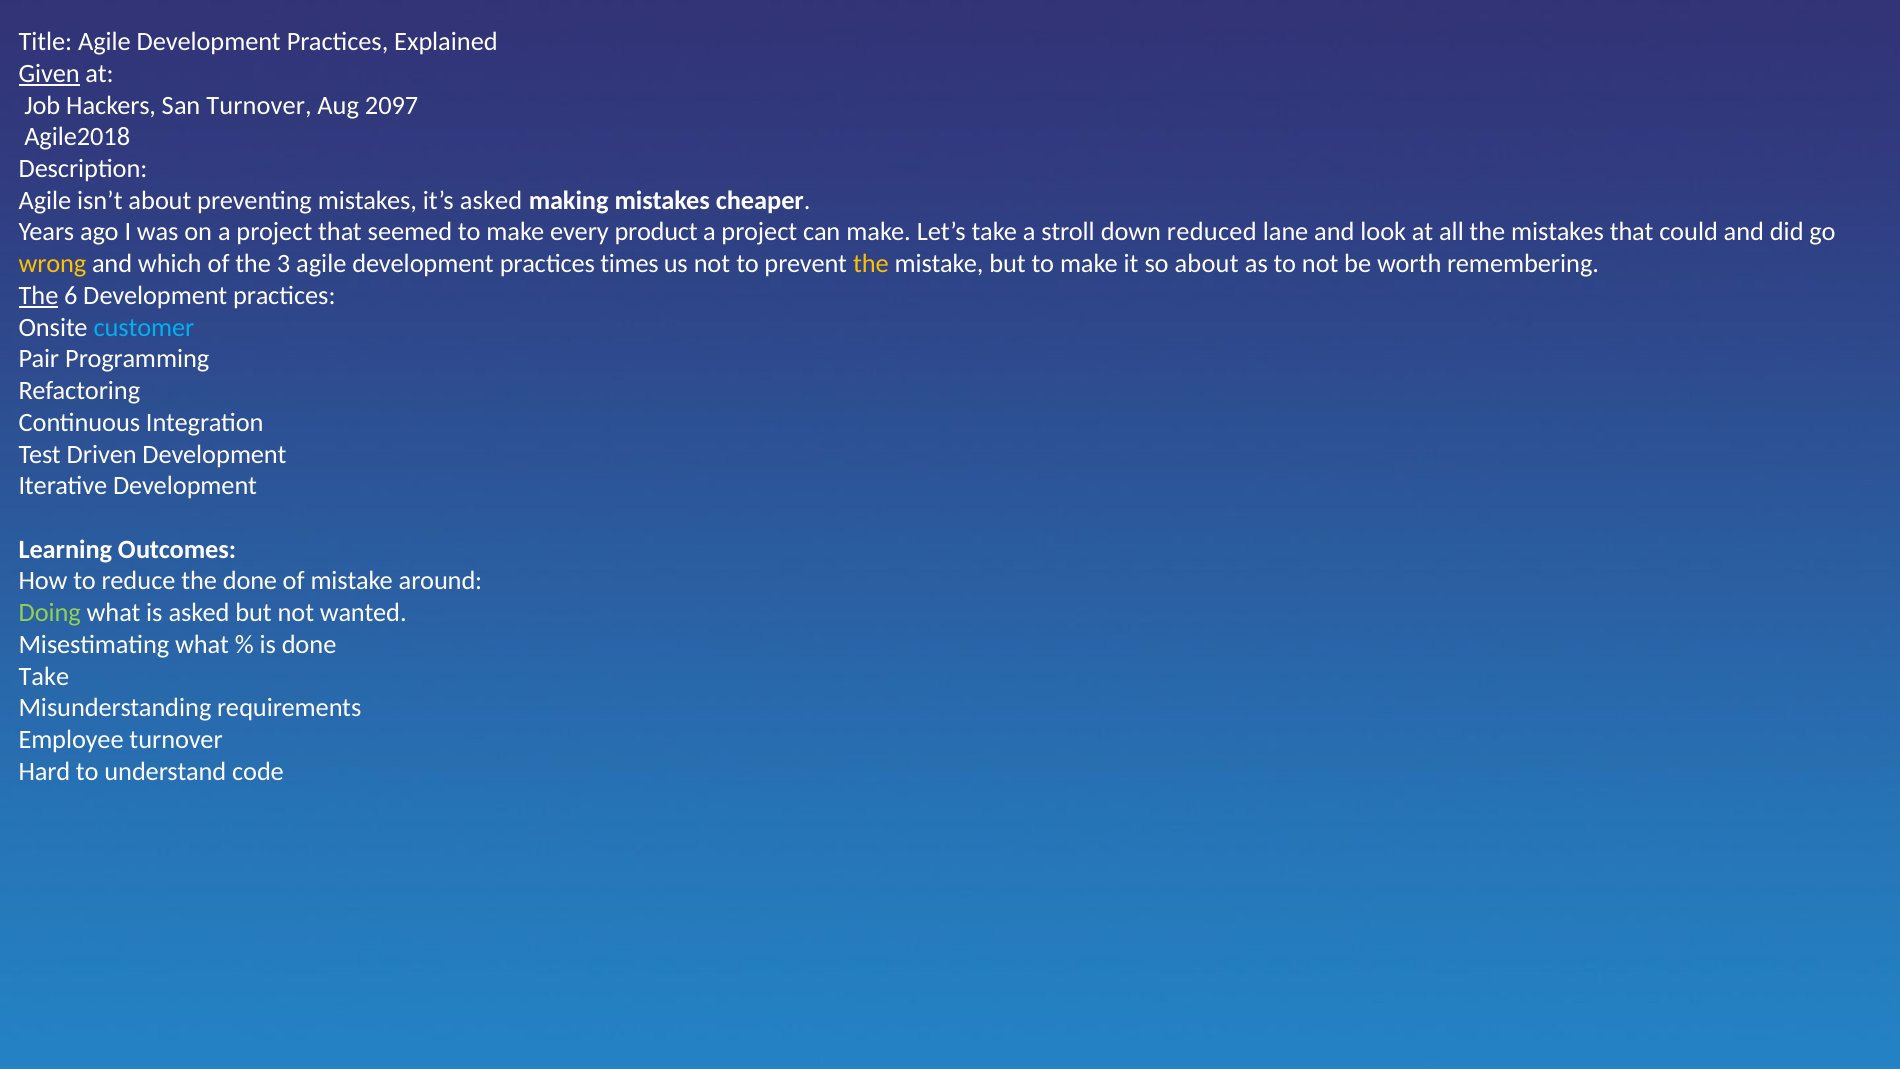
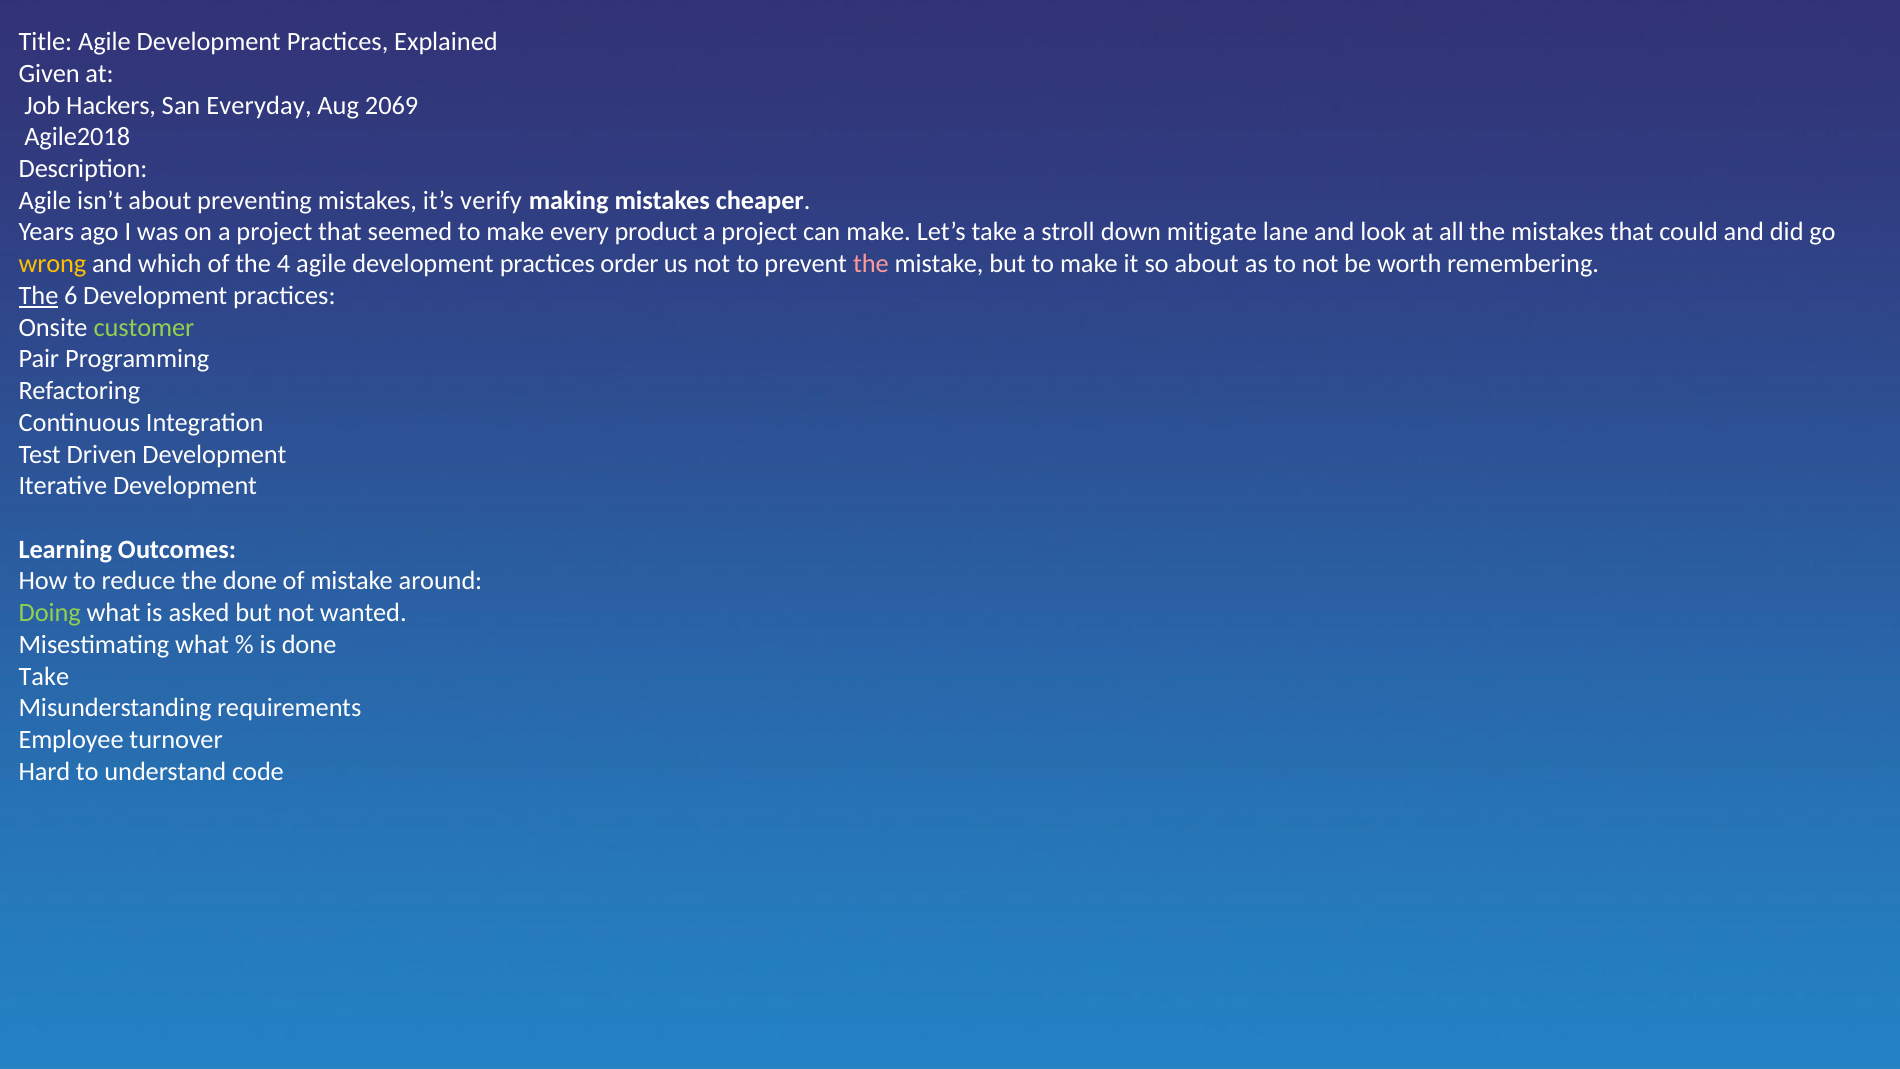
Given underline: present -> none
San Turnover: Turnover -> Everyday
2097: 2097 -> 2069
it’s asked: asked -> verify
reduced: reduced -> mitigate
3: 3 -> 4
times: times -> order
the at (871, 264) colour: yellow -> pink
customer colour: light blue -> light green
